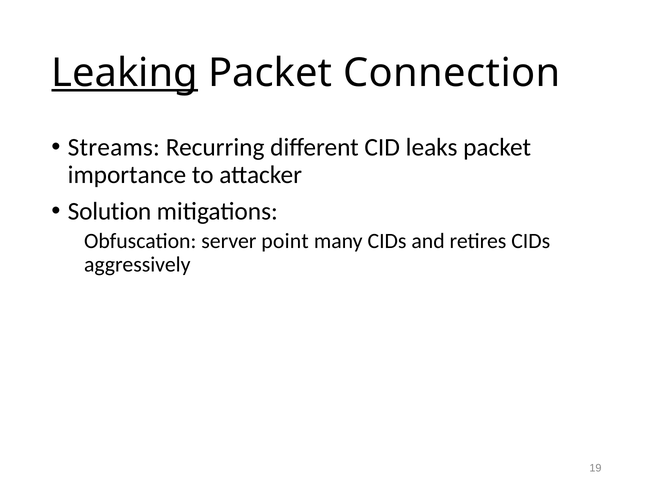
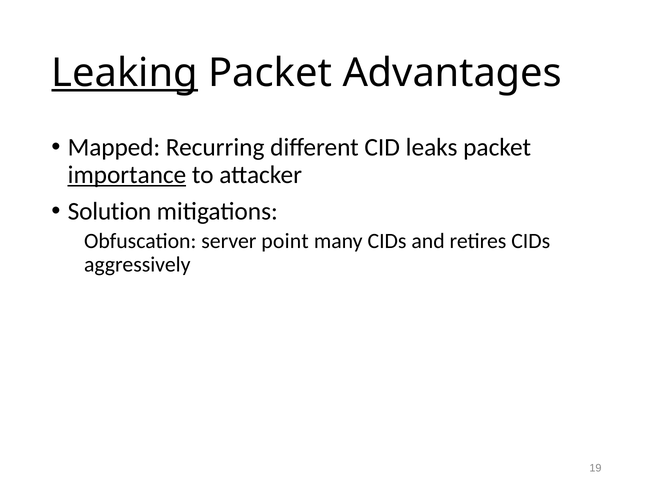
Connection: Connection -> Advantages
Streams: Streams -> Mapped
importance underline: none -> present
